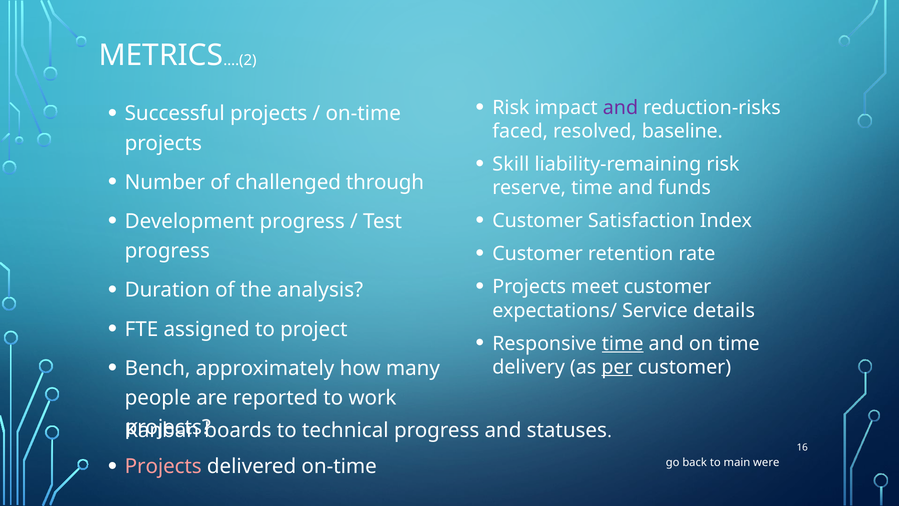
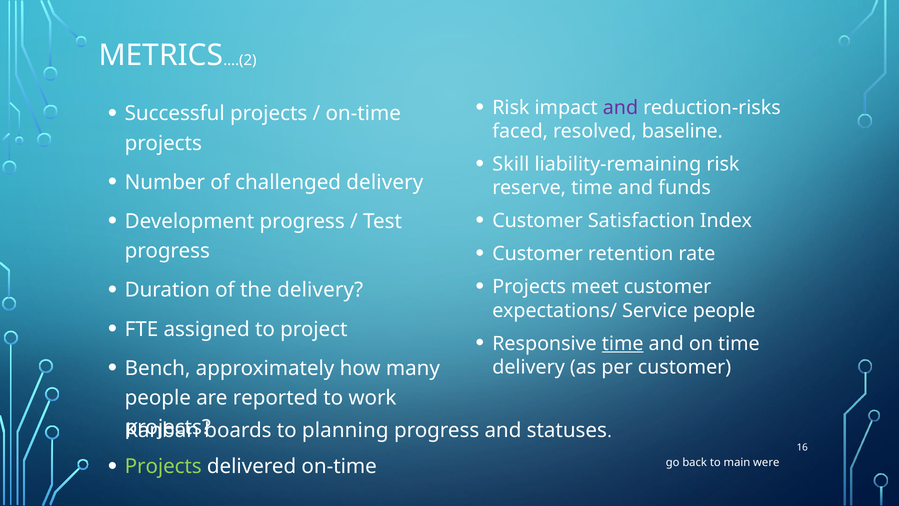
challenged through: through -> delivery
the analysis: analysis -> delivery
Service details: details -> people
per underline: present -> none
technical: technical -> planning
Projects at (163, 466) colour: pink -> light green
